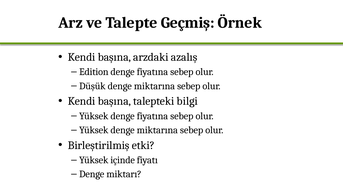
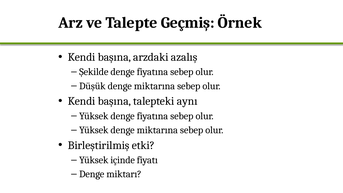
Edition: Edition -> Şekilde
bilgi: bilgi -> aynı
